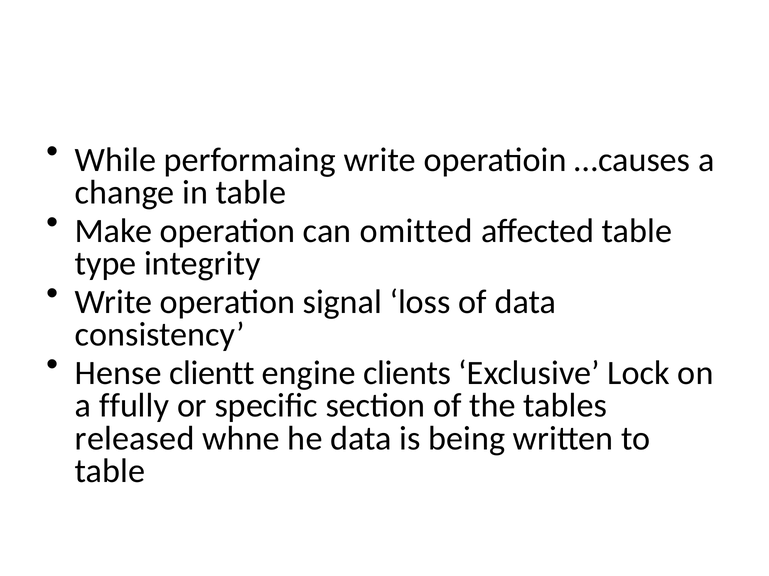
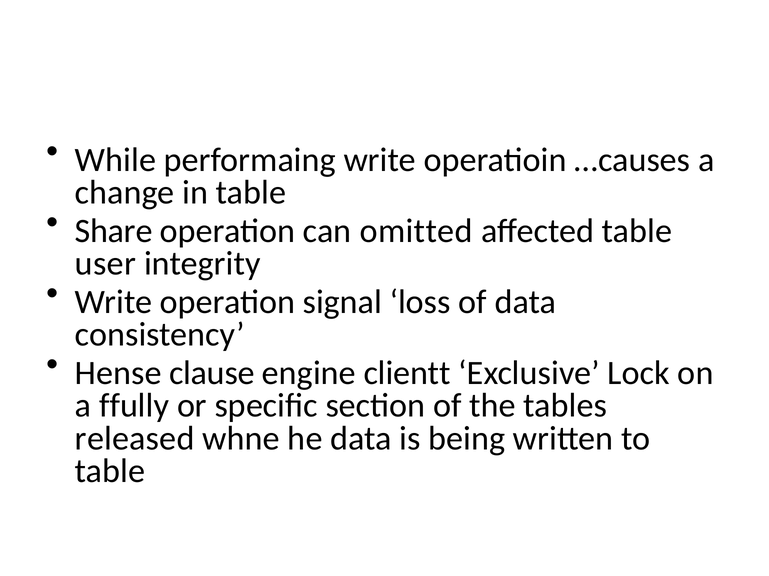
Make: Make -> Share
type: type -> user
clientt: clientt -> clause
clients: clients -> clientt
